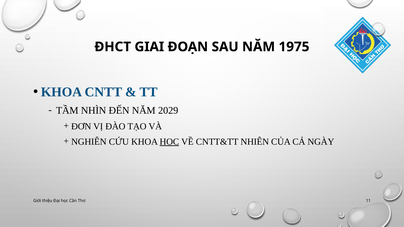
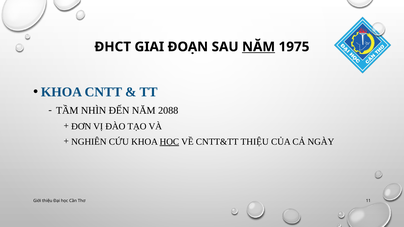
NĂM at (259, 47) underline: none -> present
2029: 2029 -> 2088
CNTT&TT NHIÊN: NHIÊN -> THIỆU
